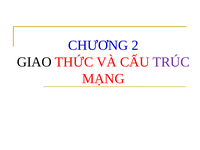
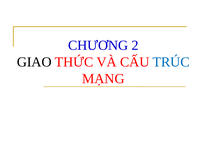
TRÚC colour: purple -> blue
